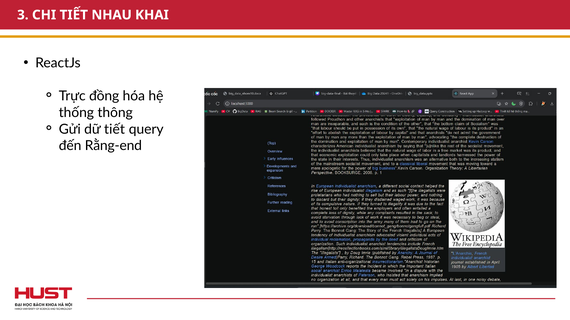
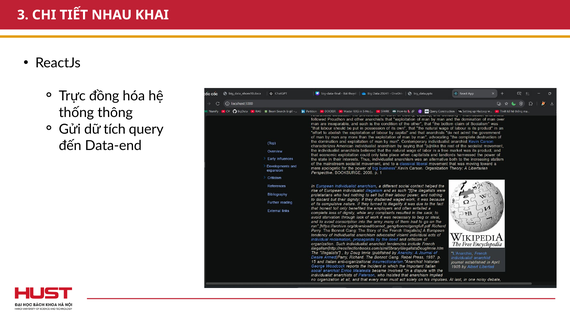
dữ tiết: tiết -> tích
Rằng-end: Rằng-end -> Data-end
